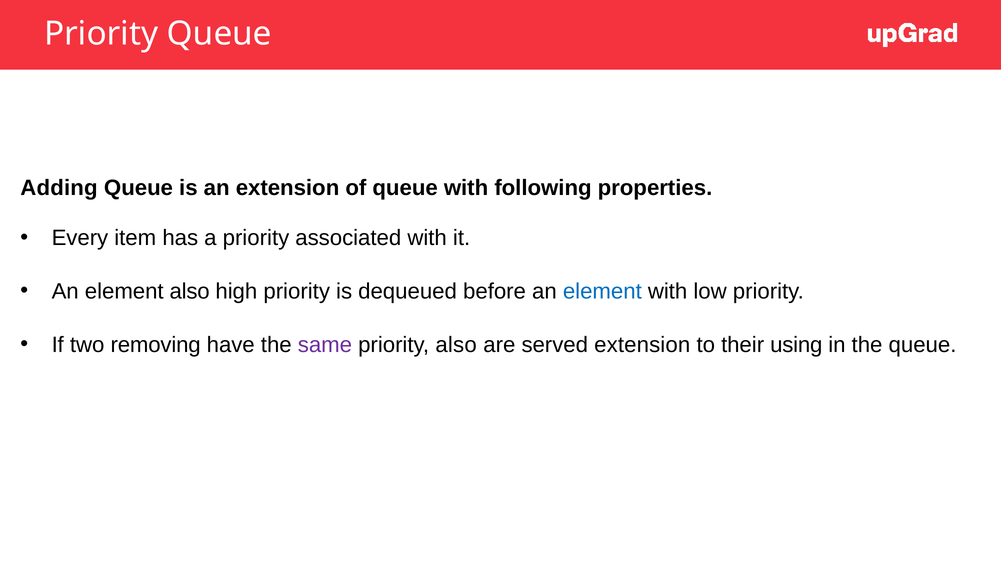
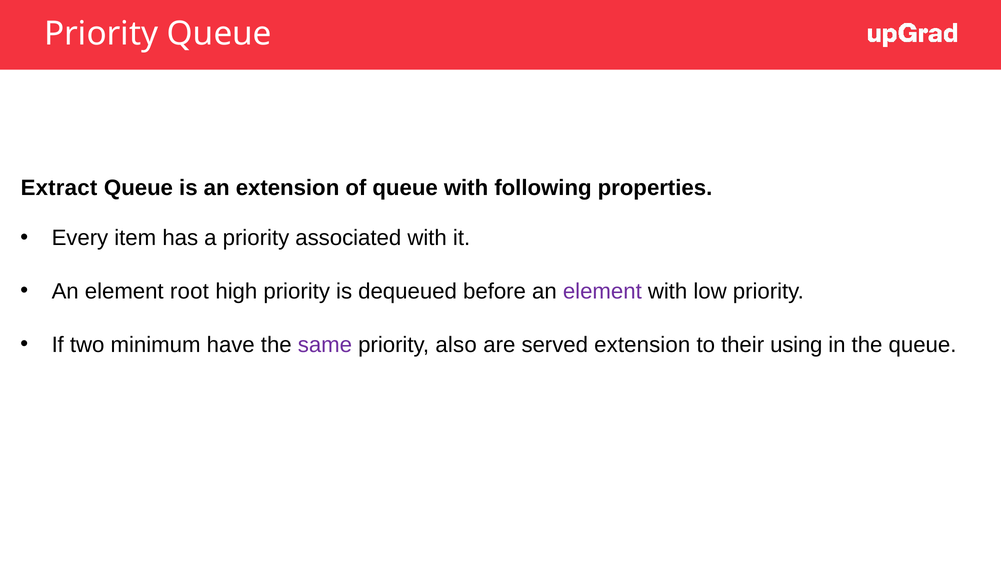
Adding: Adding -> Extract
element also: also -> root
element at (602, 291) colour: blue -> purple
removing: removing -> minimum
